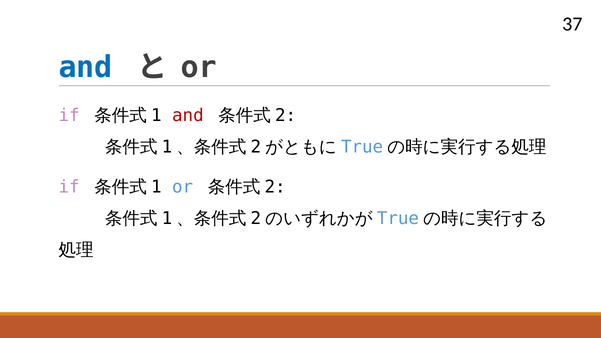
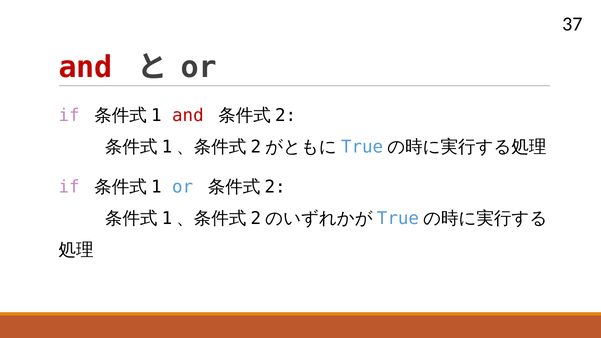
and at (85, 67) colour: blue -> red
